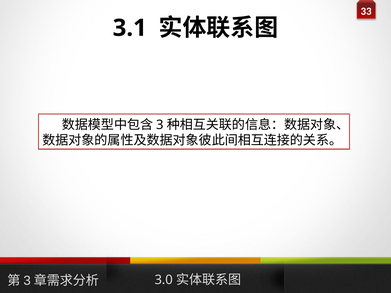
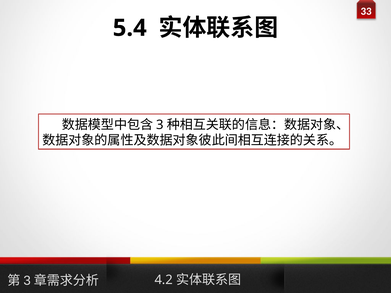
3.1: 3.1 -> 5.4
3.0: 3.0 -> 4.2
